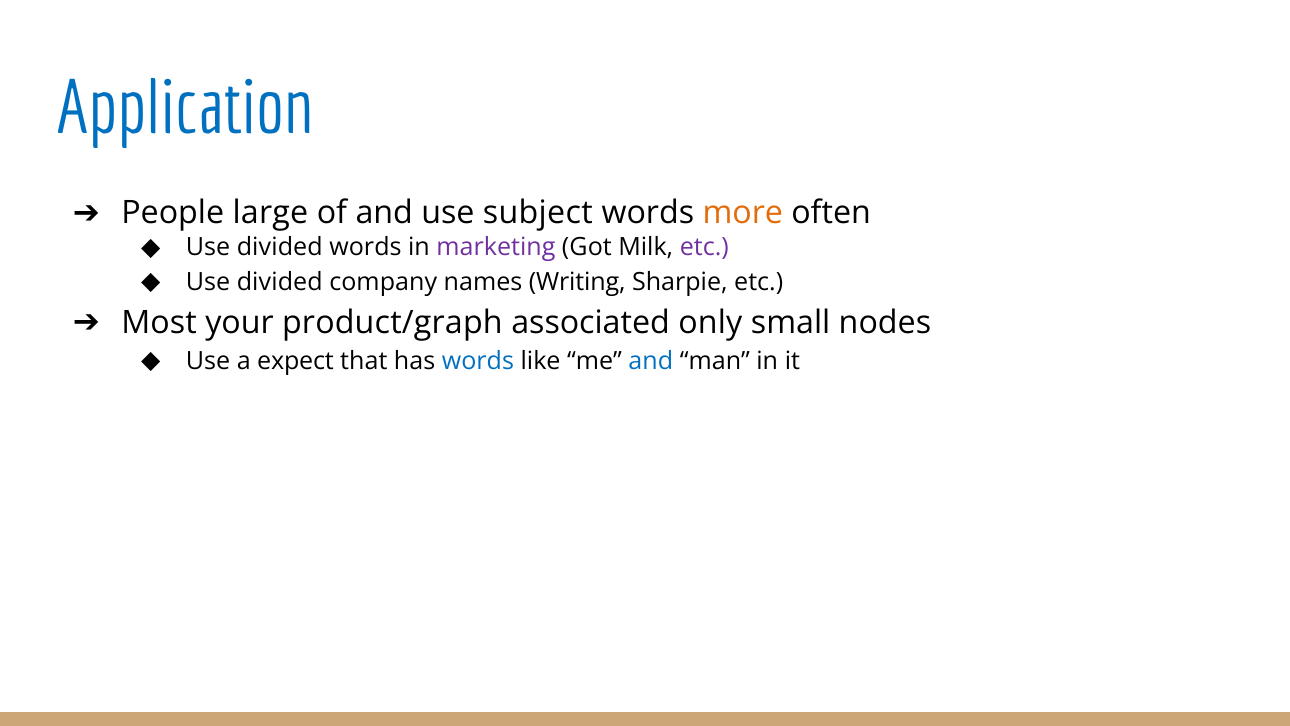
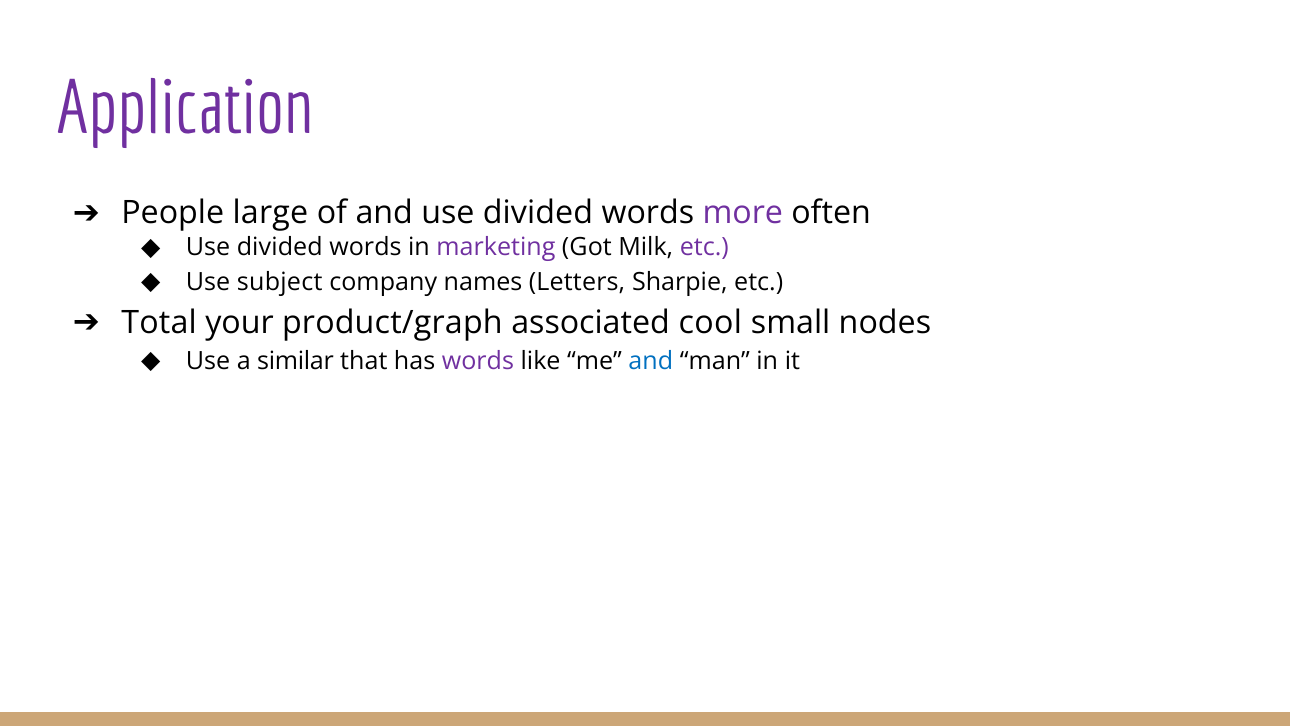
Application colour: blue -> purple
and use subject: subject -> divided
more colour: orange -> purple
divided at (280, 282): divided -> subject
Writing: Writing -> Letters
Most: Most -> Total
only: only -> cool
expect: expect -> similar
words at (478, 361) colour: blue -> purple
